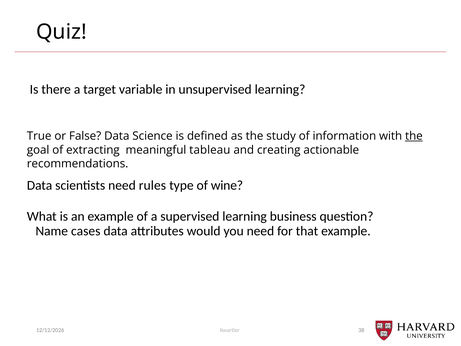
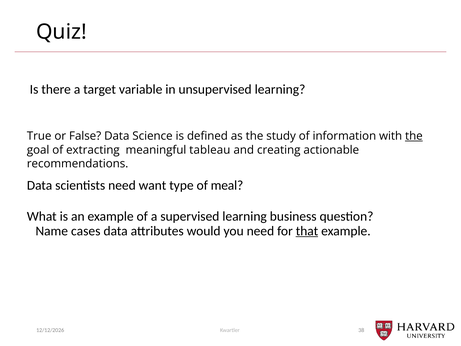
rules: rules -> want
wine: wine -> meal
that underline: none -> present
